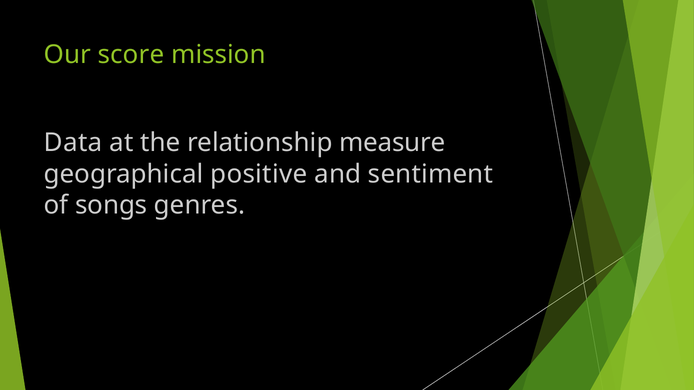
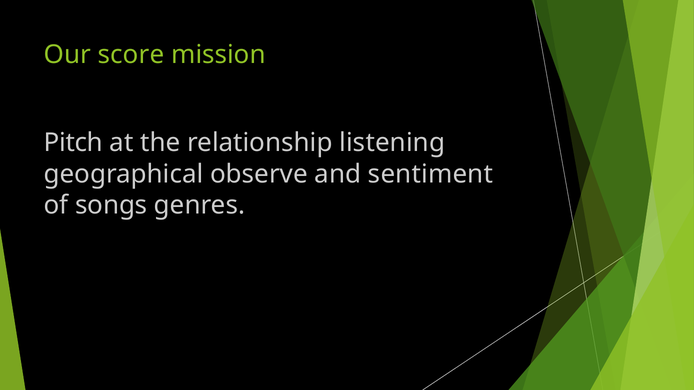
Data: Data -> Pitch
measure: measure -> listening
positive: positive -> observe
